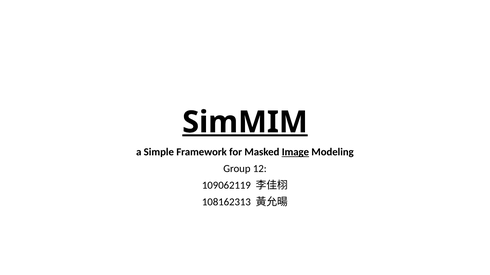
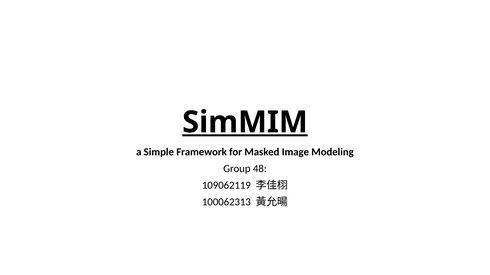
Image underline: present -> none
12: 12 -> 48
108162313: 108162313 -> 100062313
